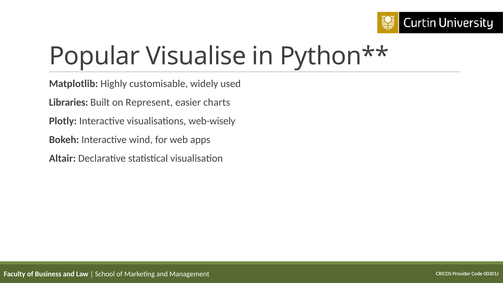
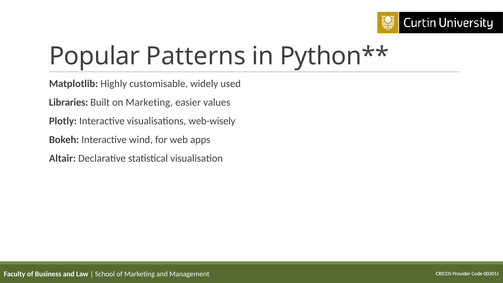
Visualise: Visualise -> Patterns
on Represent: Represent -> Marketing
charts: charts -> values
